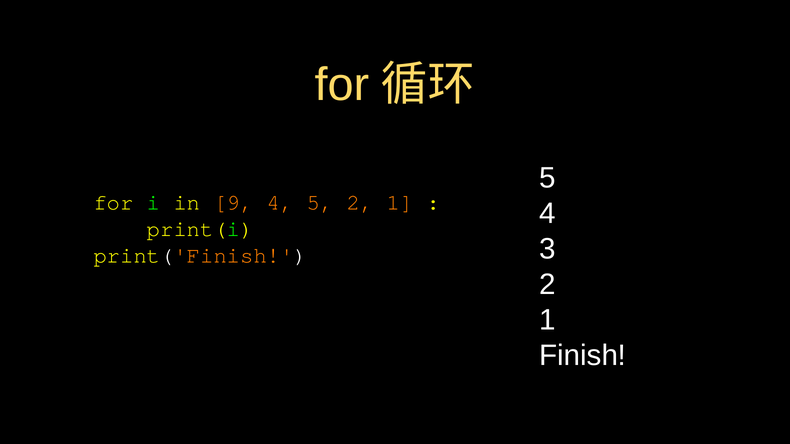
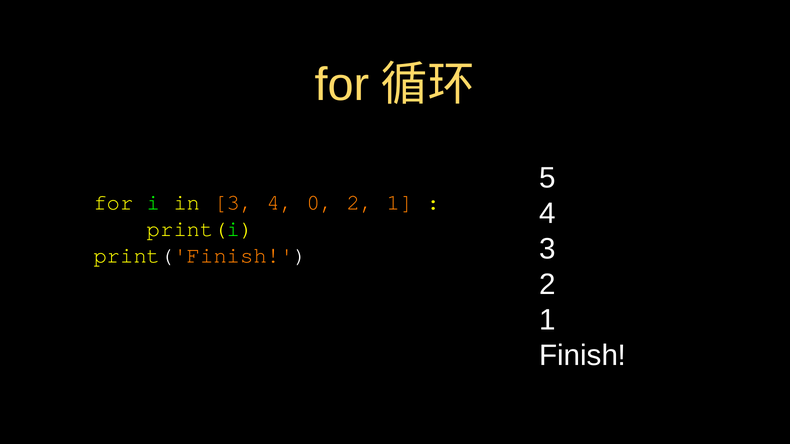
in 9: 9 -> 3
4 5: 5 -> 0
